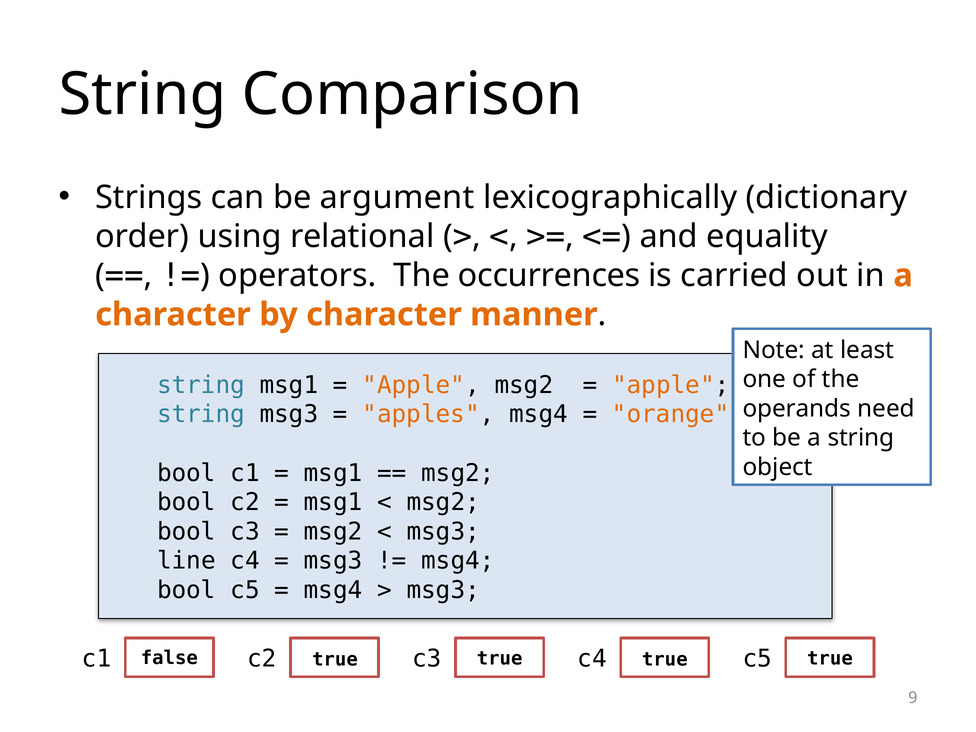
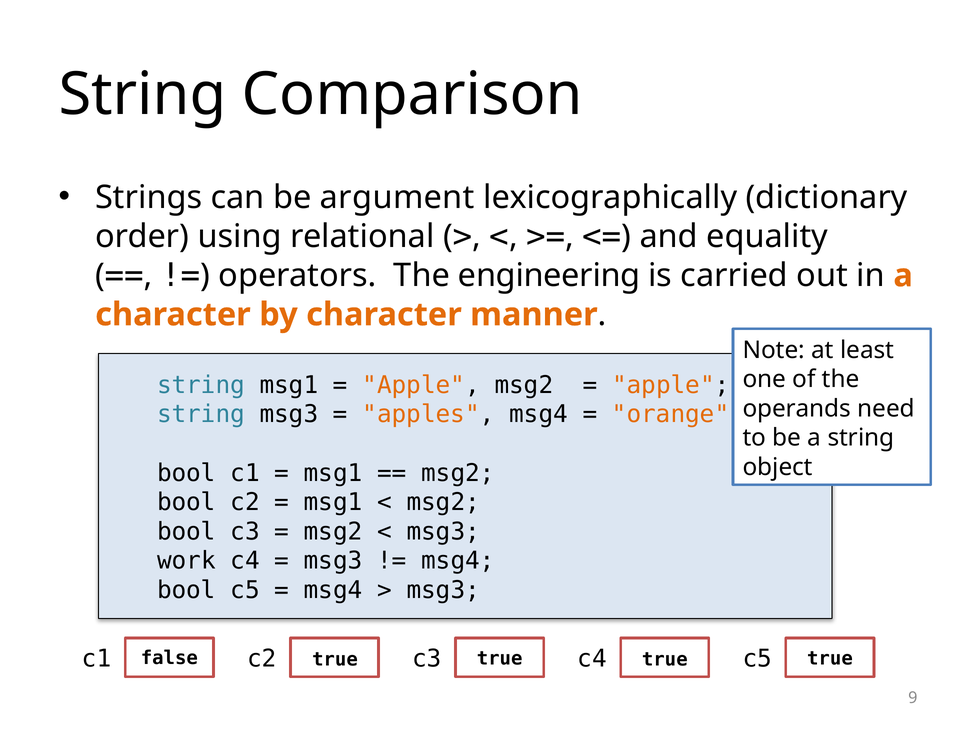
occurrences: occurrences -> engineering
line: line -> work
